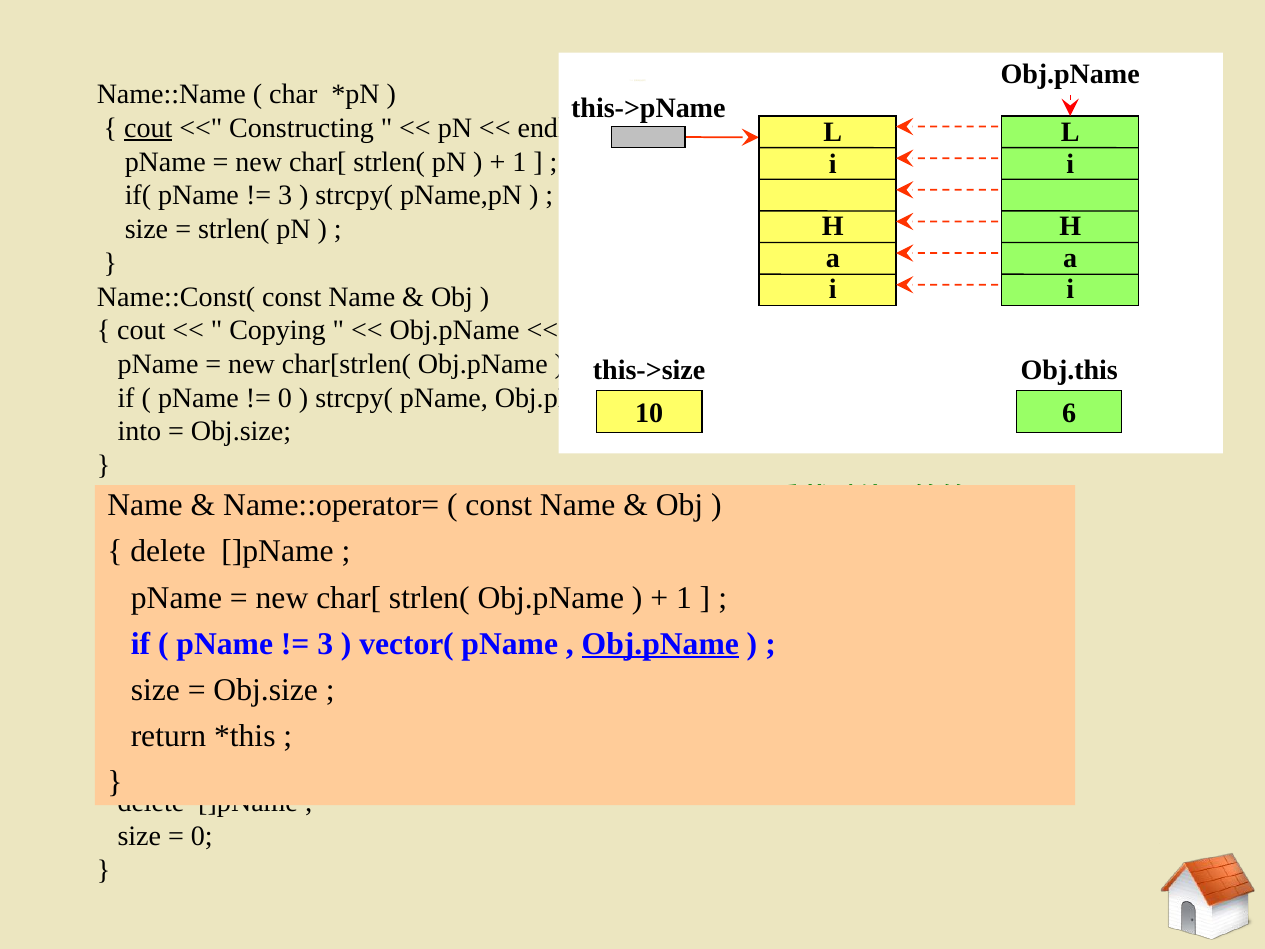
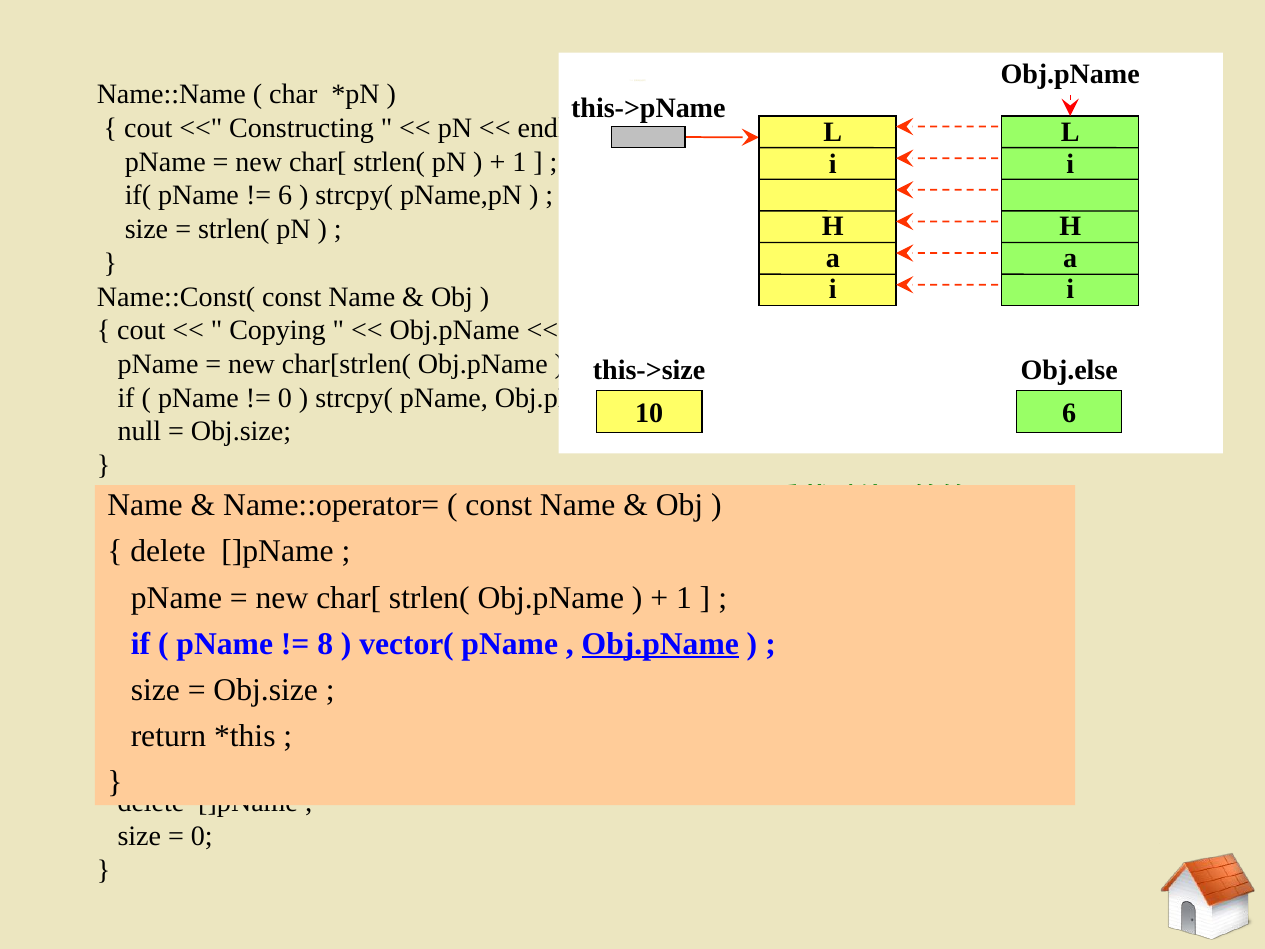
cout at (148, 128) underline: present -> none
3 at (285, 196): 3 -> 6
Obj.this: Obj.this -> Obj.else
into at (139, 432): into -> null
3 at (325, 644): 3 -> 8
